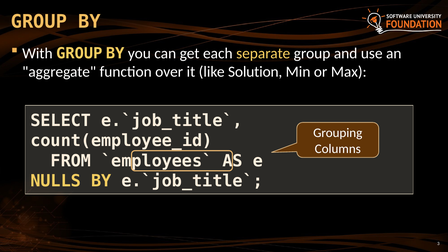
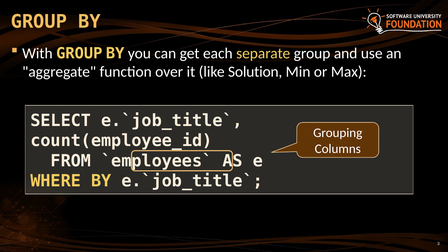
NULLS: NULLS -> WHERE
